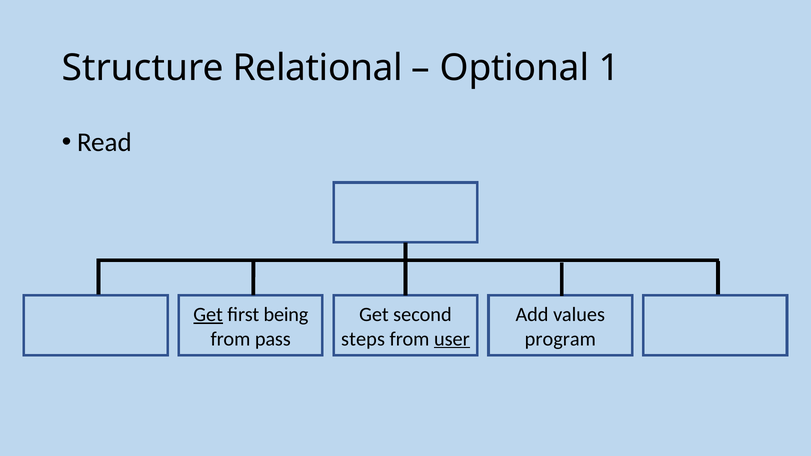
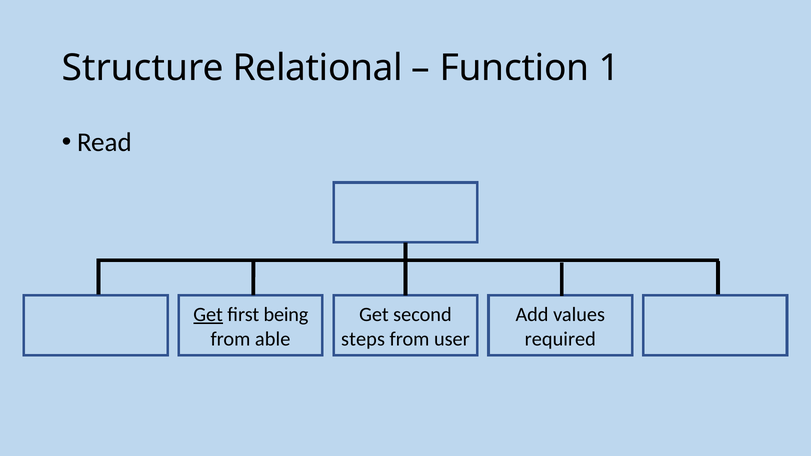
Optional: Optional -> Function
pass: pass -> able
user underline: present -> none
program: program -> required
